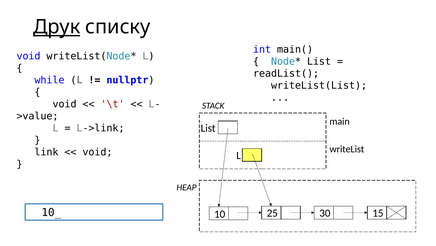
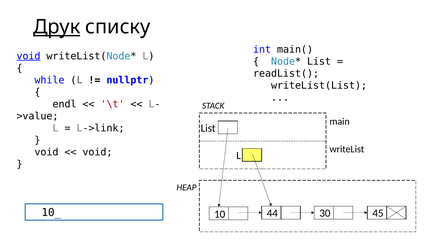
void at (29, 56) underline: none -> present
void at (65, 104): void -> endl
link at (46, 152): link -> void
25: 25 -> 44
15: 15 -> 45
